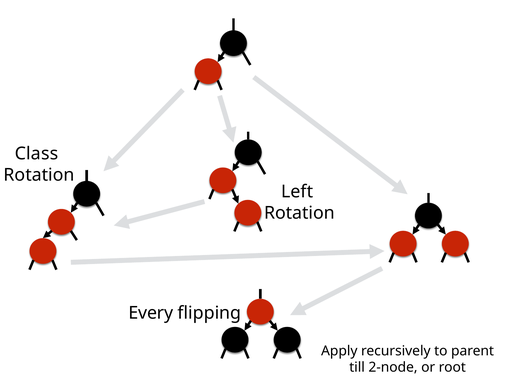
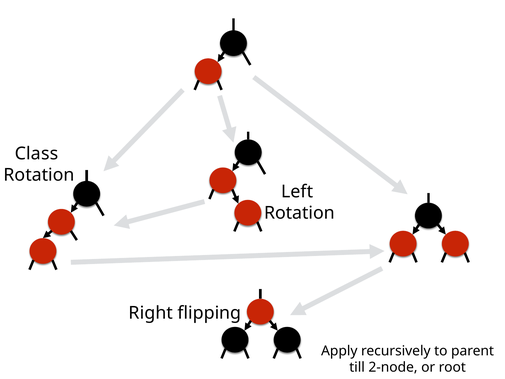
Every: Every -> Right
